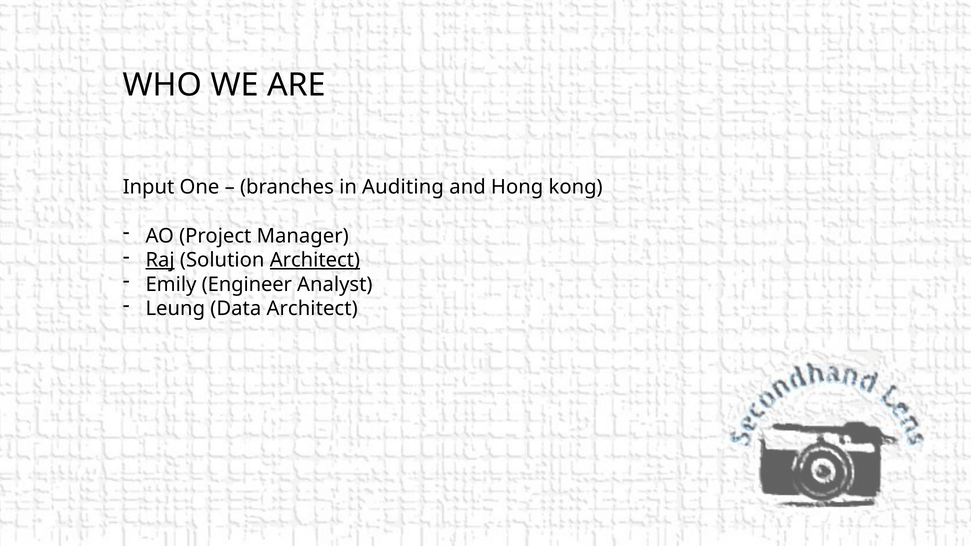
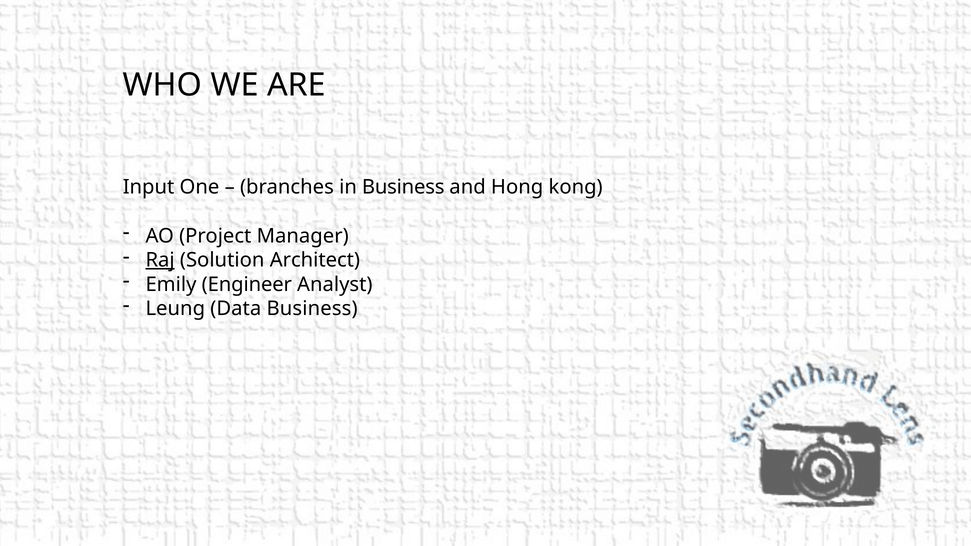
in Auditing: Auditing -> Business
Architect at (315, 260) underline: present -> none
Data Architect: Architect -> Business
